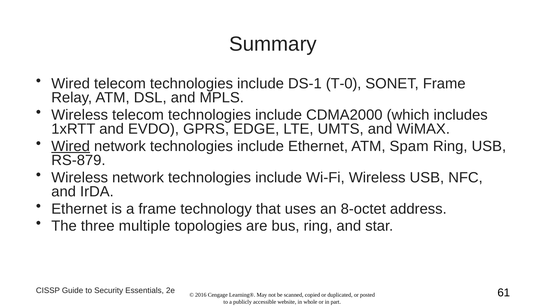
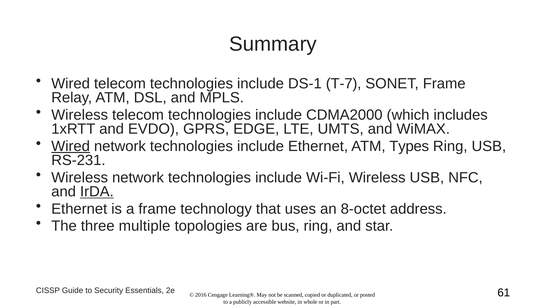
T-0: T-0 -> T-7
Spam: Spam -> Types
RS-879: RS-879 -> RS-231
IrDA underline: none -> present
